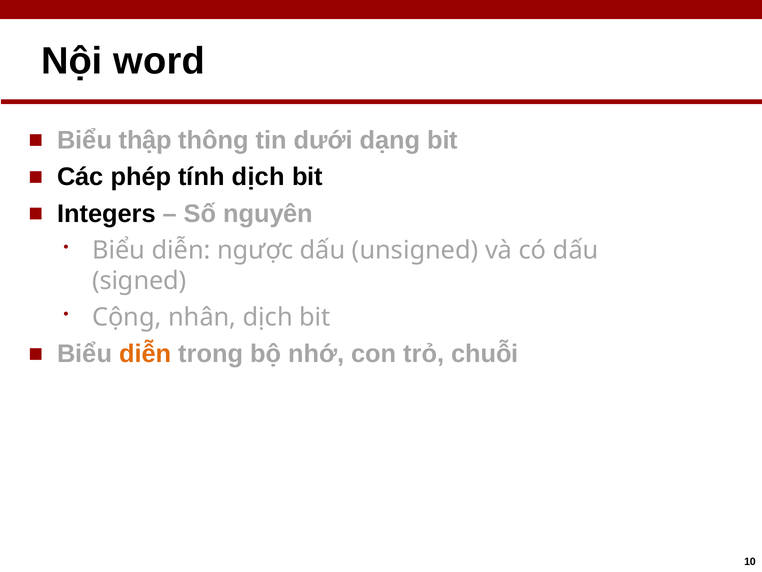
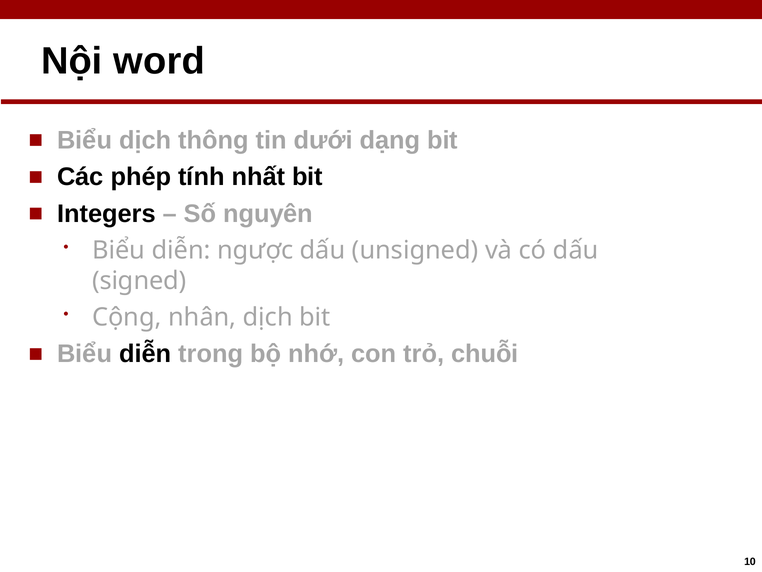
thập: thập -> dịch
dịch: dịch -> nhất
diễn colour: orange -> black
